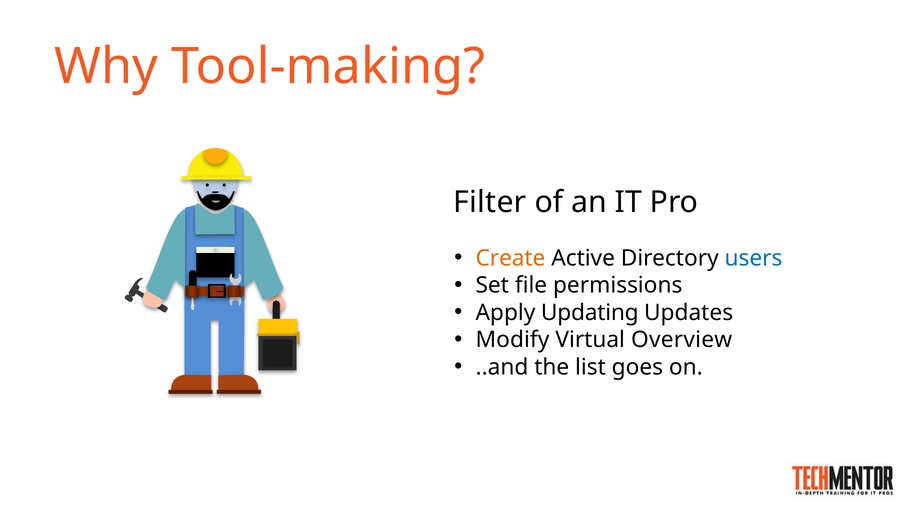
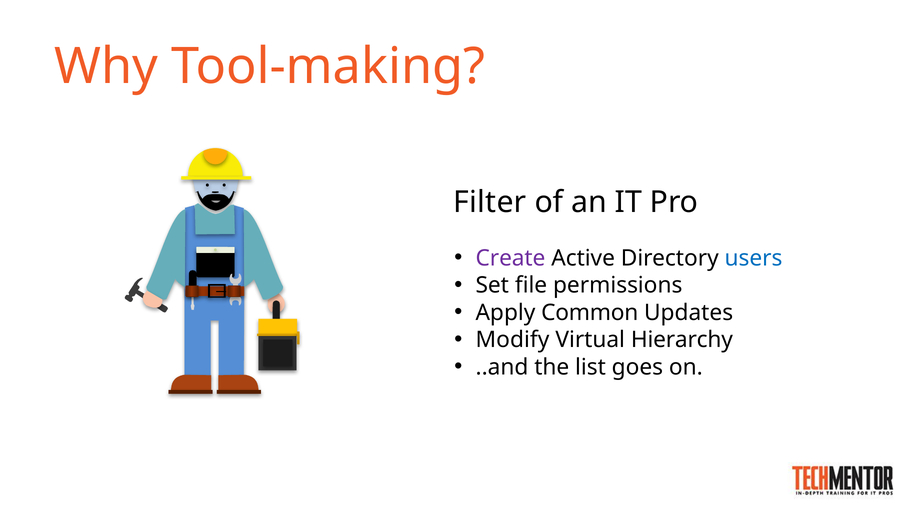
Create colour: orange -> purple
Updating: Updating -> Common
Overview: Overview -> Hierarchy
